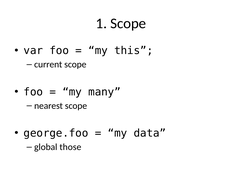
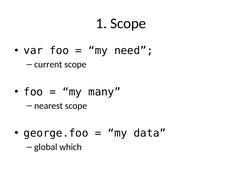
this: this -> need
those: those -> which
